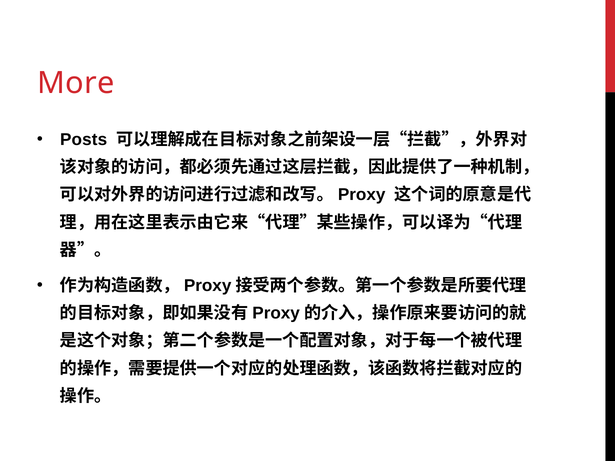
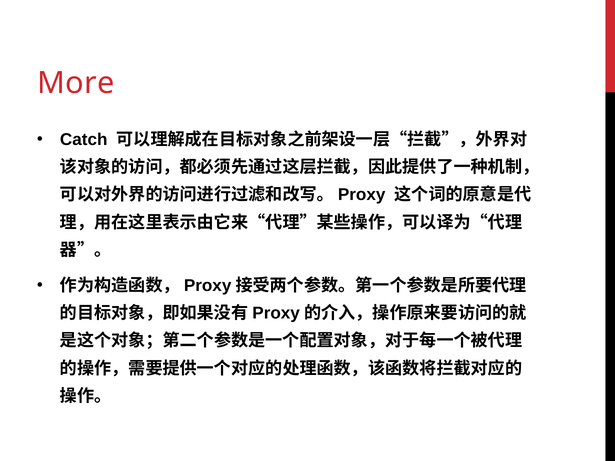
Posts: Posts -> Catch
